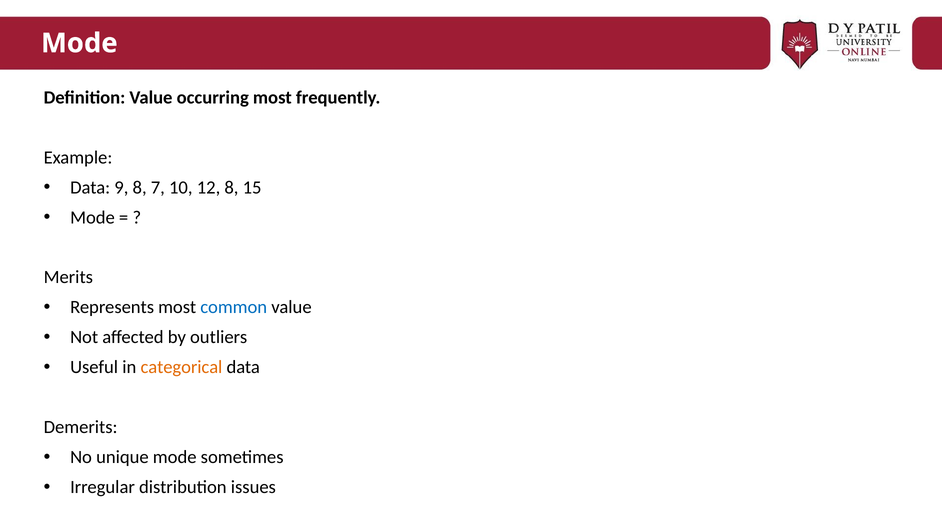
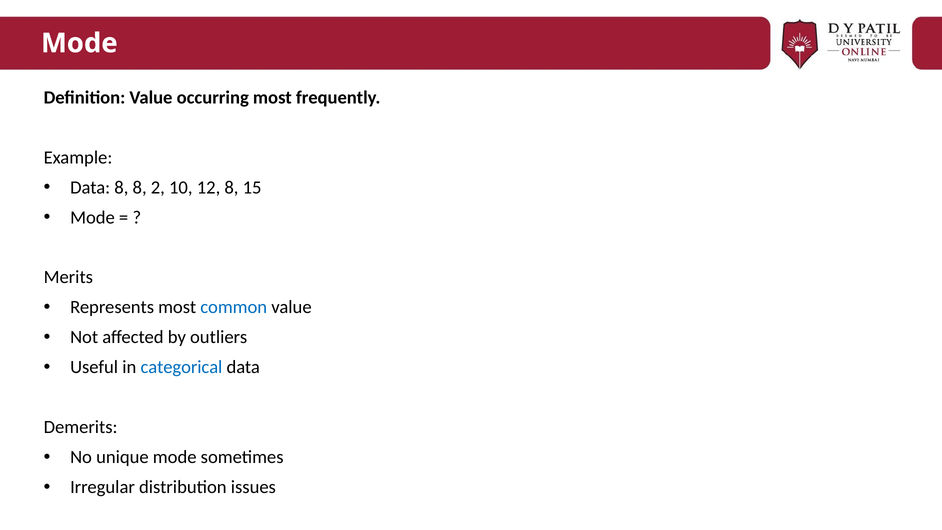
Data 9: 9 -> 8
7: 7 -> 2
categorical colour: orange -> blue
